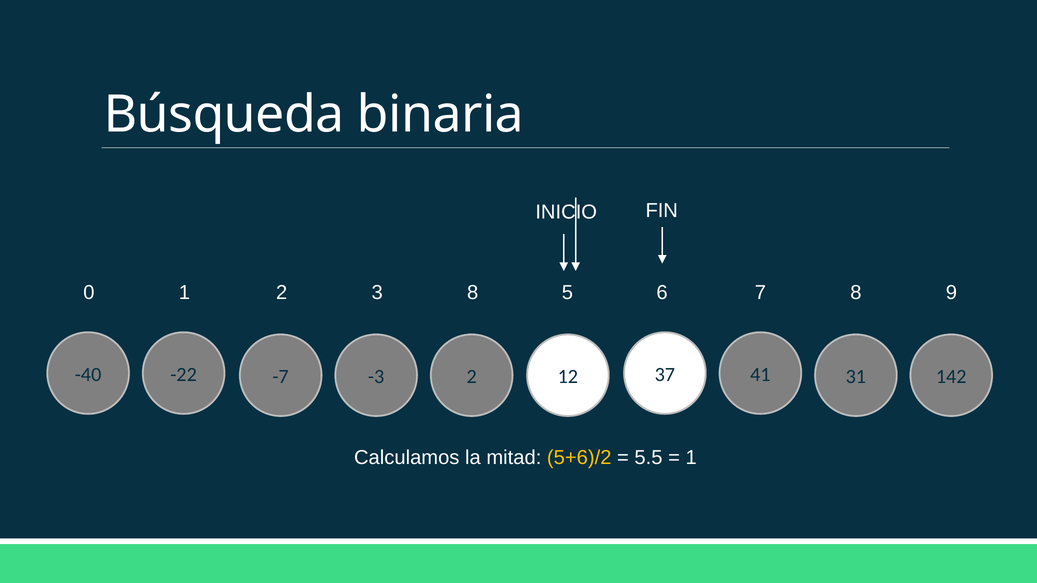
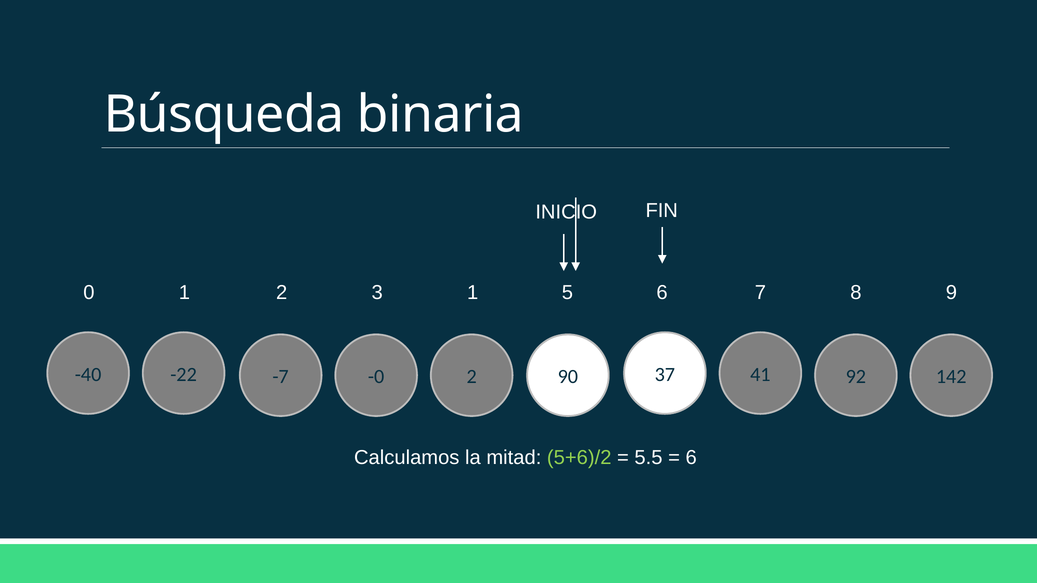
3 8: 8 -> 1
-3: -3 -> -0
12: 12 -> 90
31: 31 -> 92
5+6)/2 colour: yellow -> light green
1 at (691, 458): 1 -> 6
